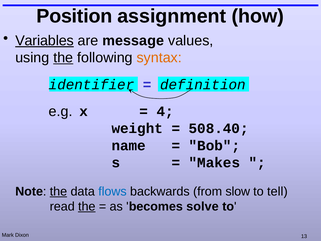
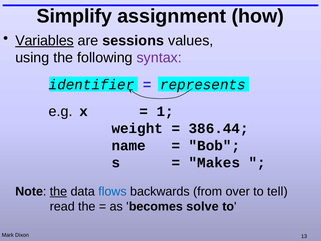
Position: Position -> Simplify
message: message -> sessions
the at (63, 58) underline: present -> none
syntax colour: orange -> purple
definition: definition -> represents
4: 4 -> 1
508.40: 508.40 -> 386.44
slow: slow -> over
the at (87, 206) underline: present -> none
